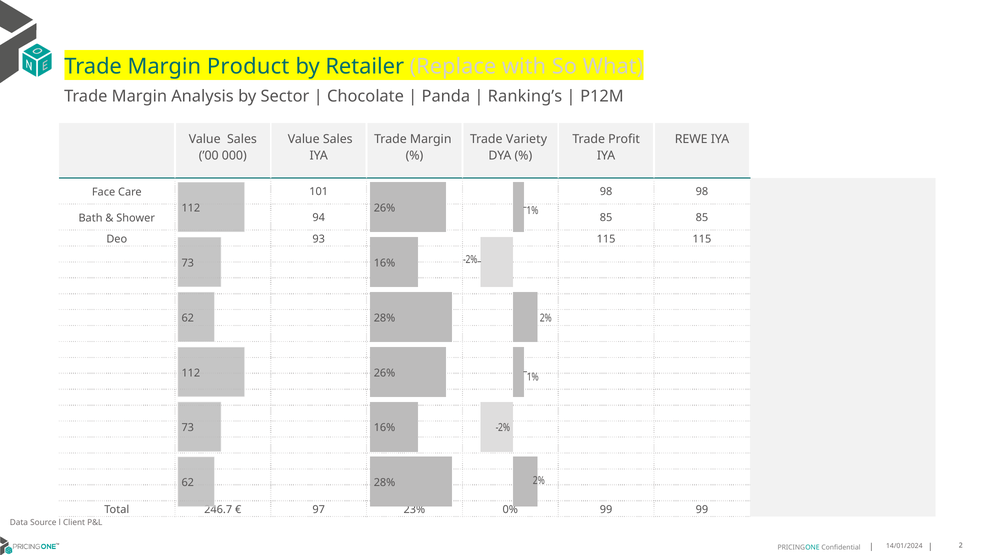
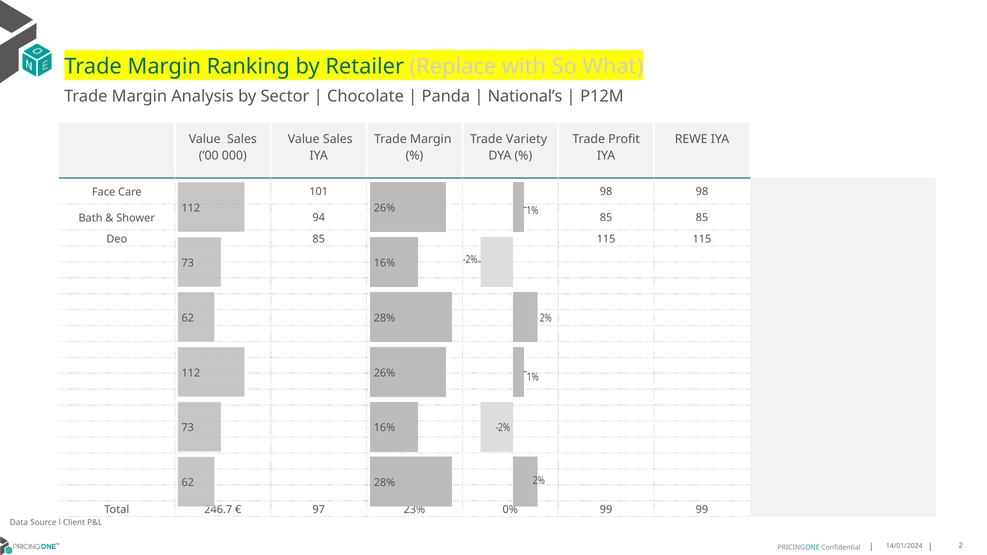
Product: Product -> Ranking
Ranking’s: Ranking’s -> National’s
Deo 93: 93 -> 85
